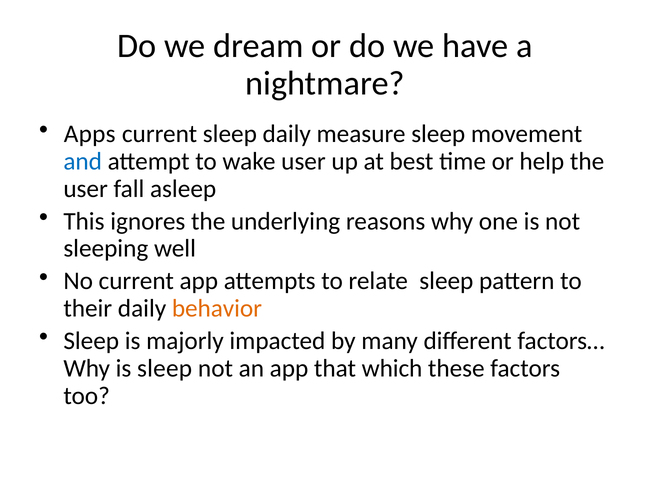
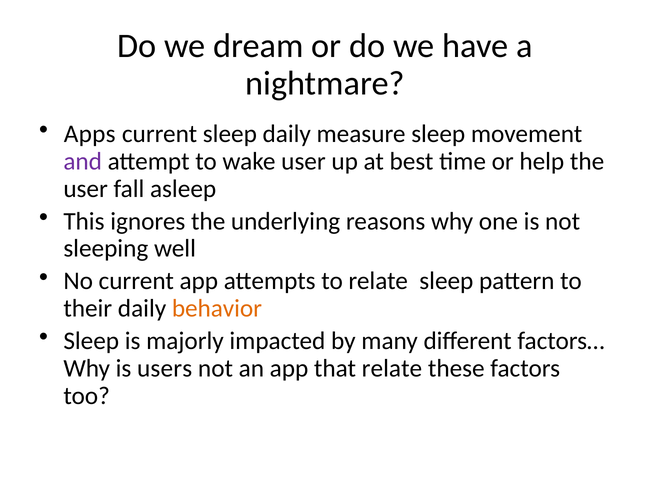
and colour: blue -> purple
is sleep: sleep -> users
that which: which -> relate
